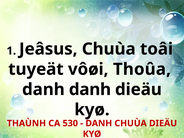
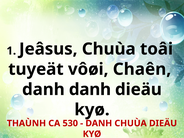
Thoûa: Thoûa -> Chaên
